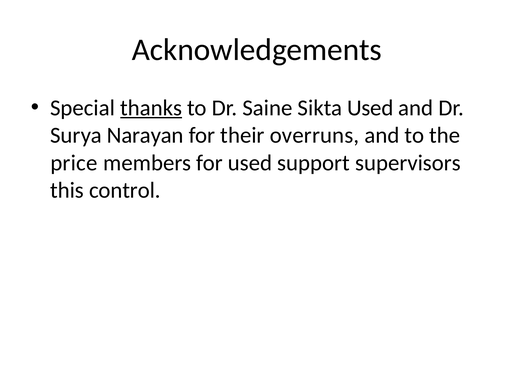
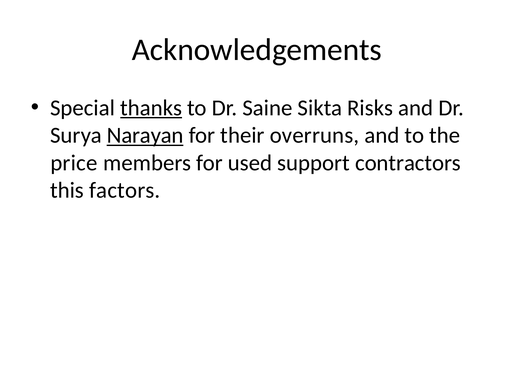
Sikta Used: Used -> Risks
Narayan underline: none -> present
supervisors: supervisors -> contractors
control: control -> factors
